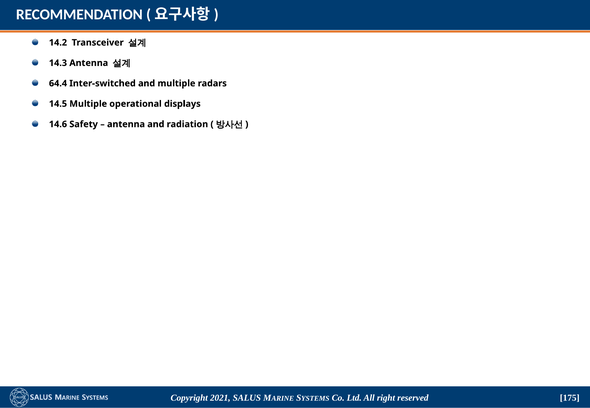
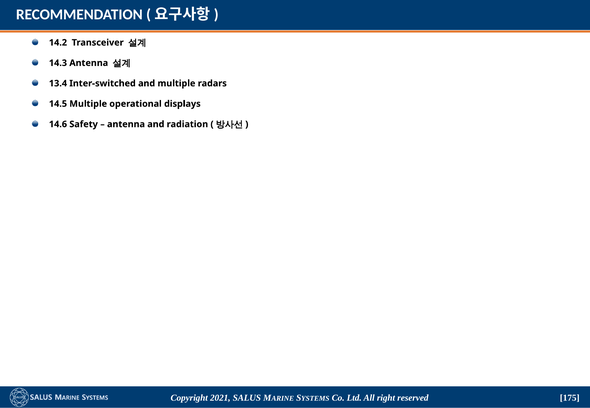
64.4: 64.4 -> 13.4
